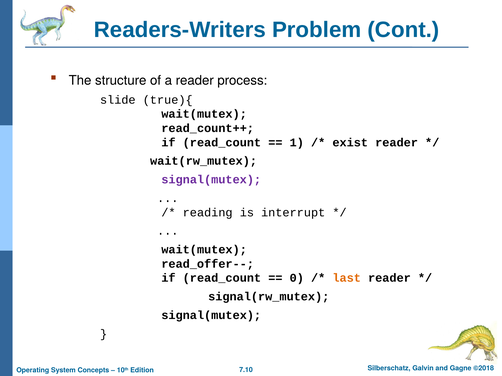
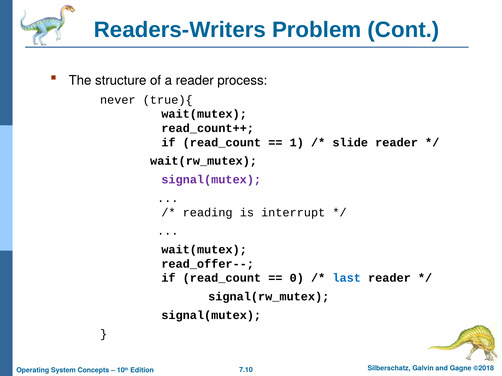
slide: slide -> never
exist: exist -> slide
last colour: orange -> blue
